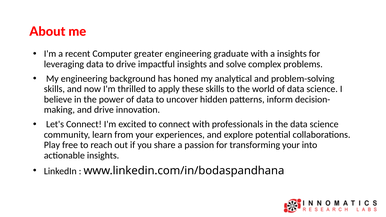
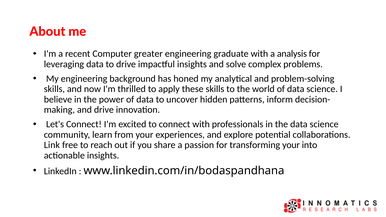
a insights: insights -> analysis
Play: Play -> Link
